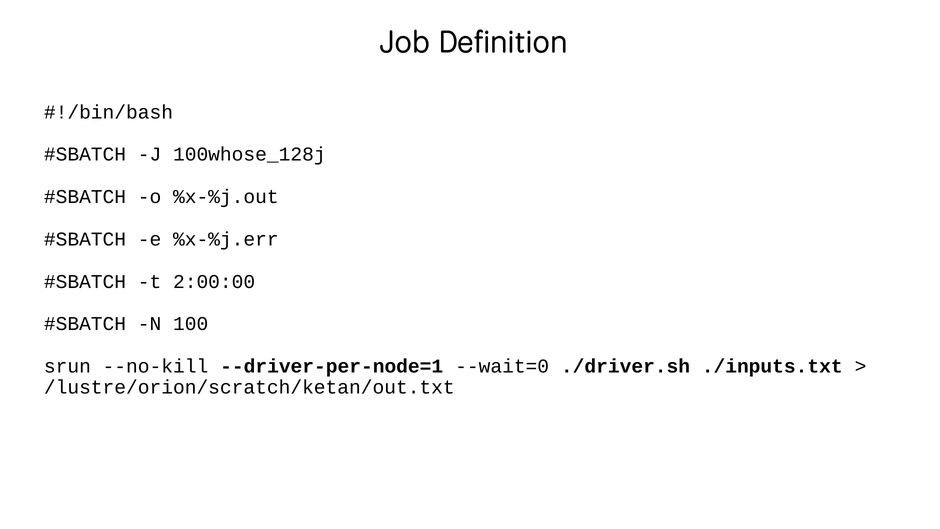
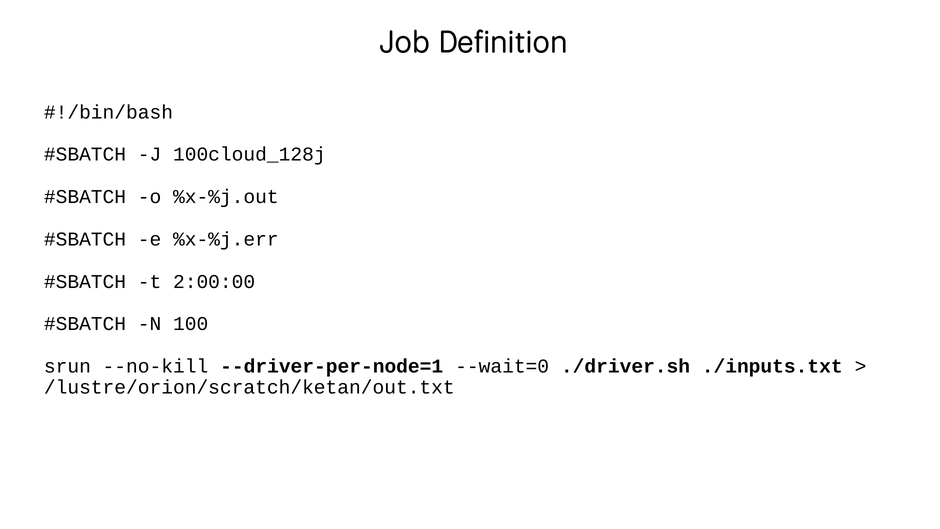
100whose_128j: 100whose_128j -> 100cloud_128j
